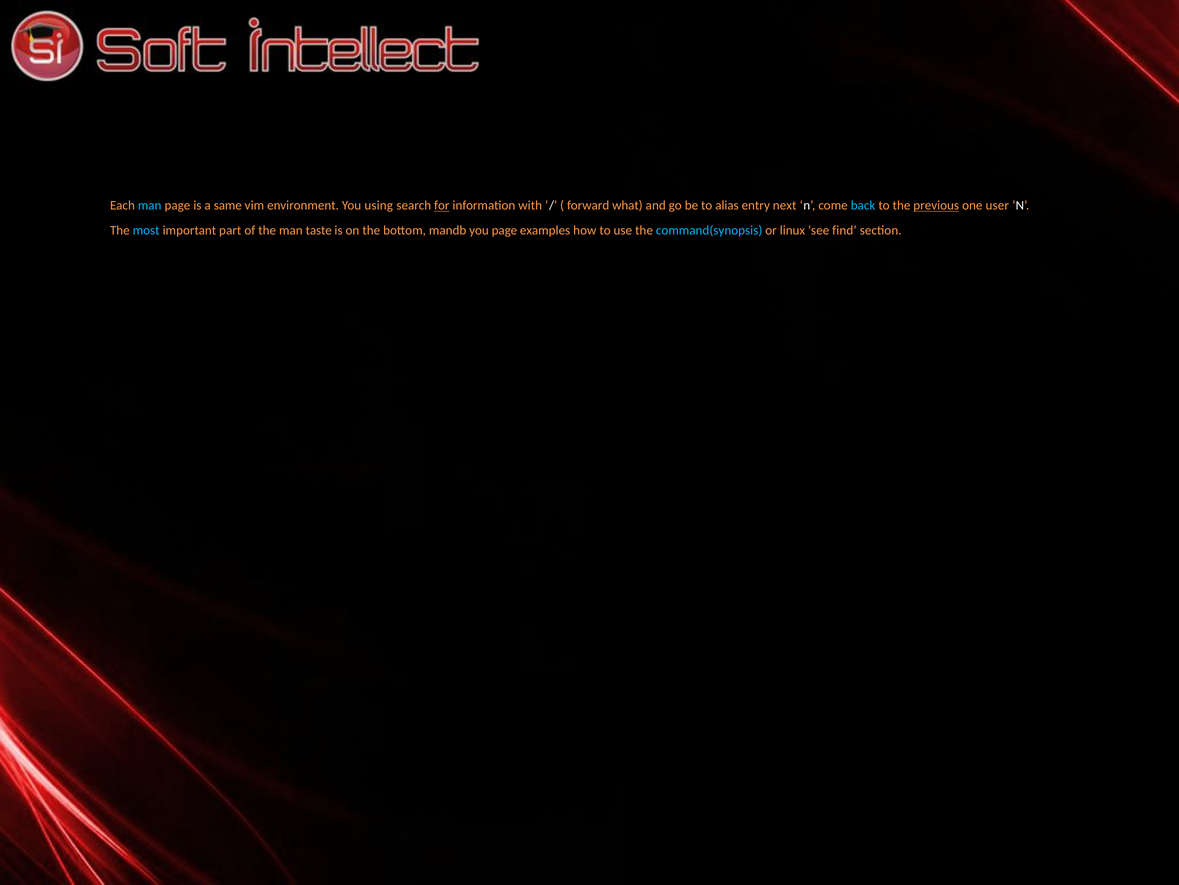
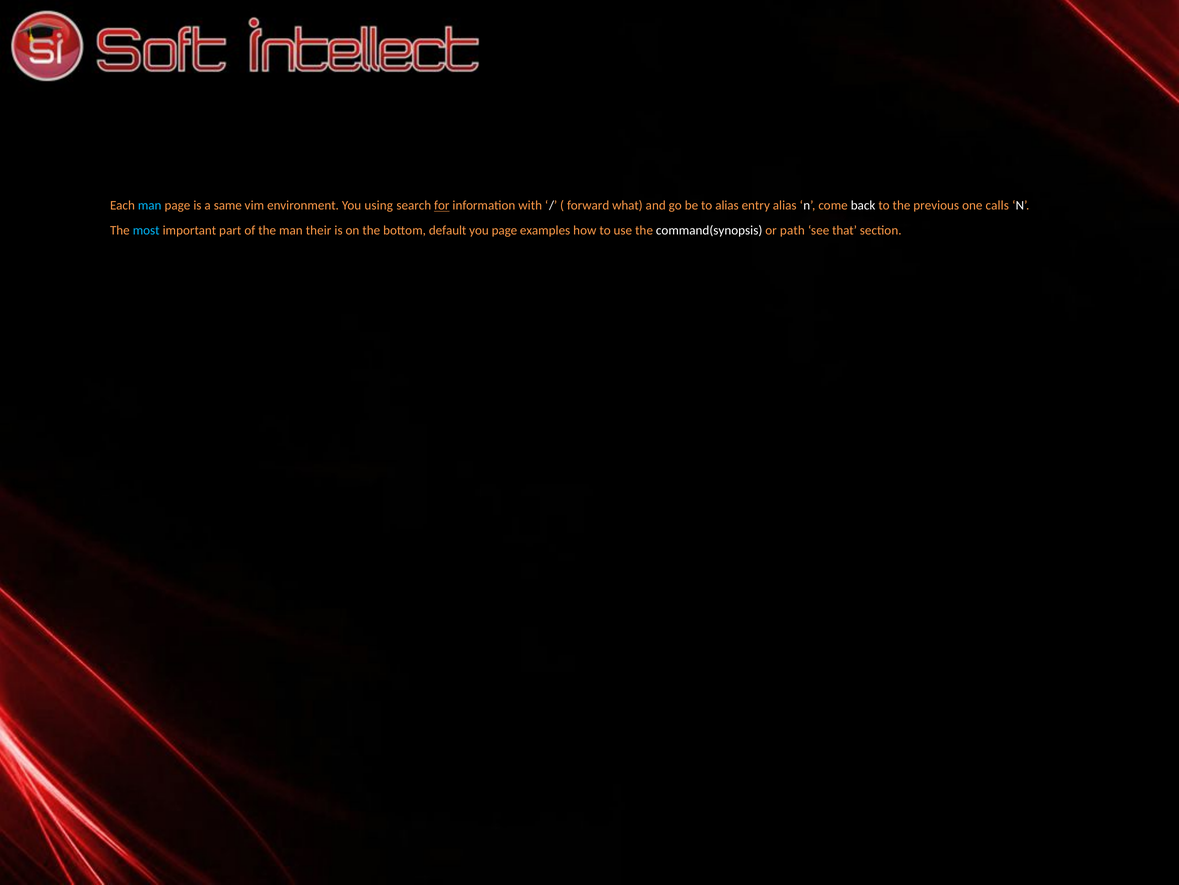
entry next: next -> alias
back colour: light blue -> white
previous underline: present -> none
user: user -> calls
taste: taste -> their
mandb: mandb -> default
command(synopsis colour: light blue -> white
linux: linux -> path
find: find -> that
